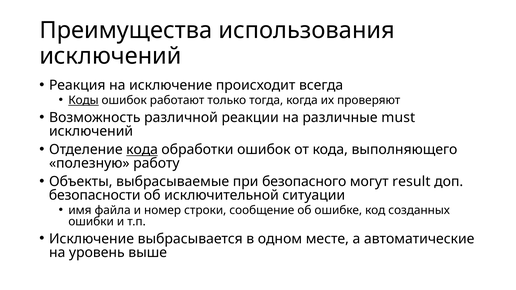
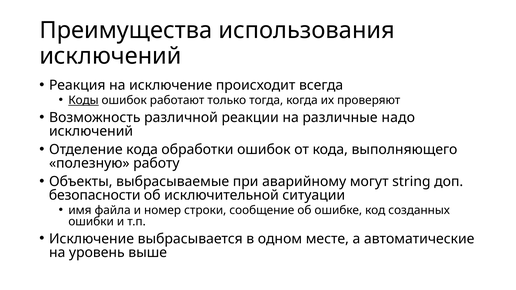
must: must -> надо
кода at (142, 150) underline: present -> none
безопасного: безопасного -> аварийному
result: result -> string
